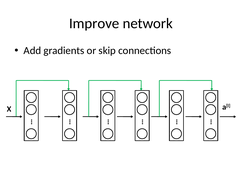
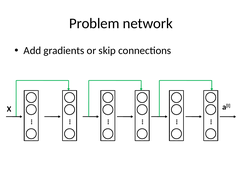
Improve: Improve -> Problem
